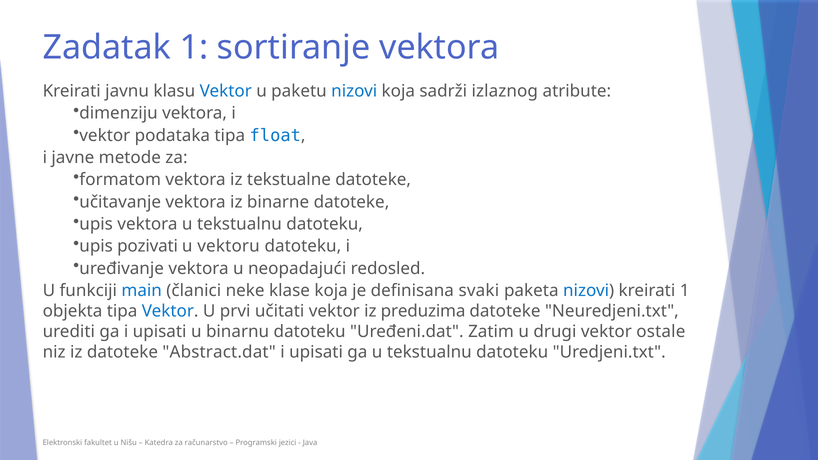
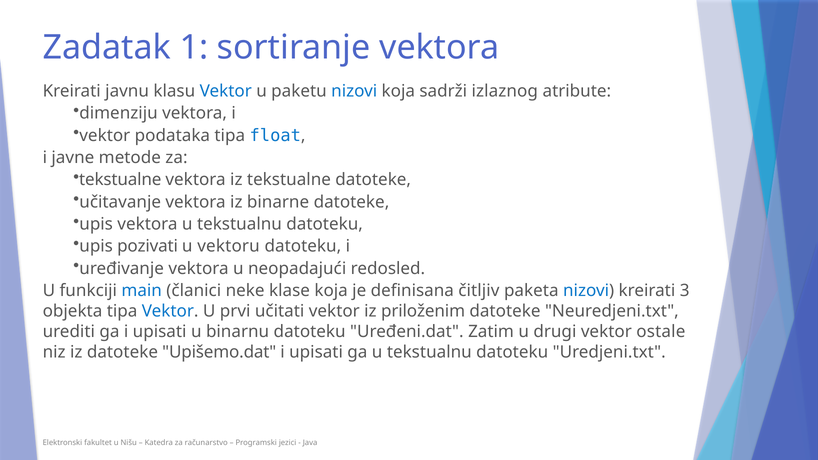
formatom at (120, 180): formatom -> tekstualne
svaki: svaki -> čitljiv
kreirati 1: 1 -> 3
preduzima: preduzima -> priloženim
Abstract.dat: Abstract.dat -> Upišemo.dat
